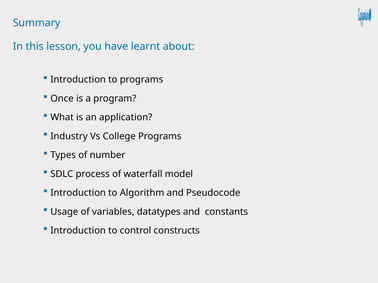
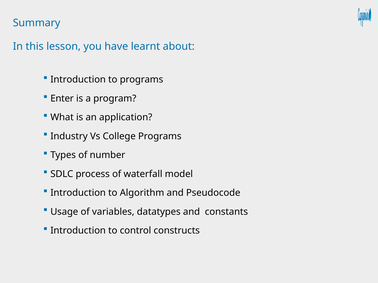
Once: Once -> Enter
